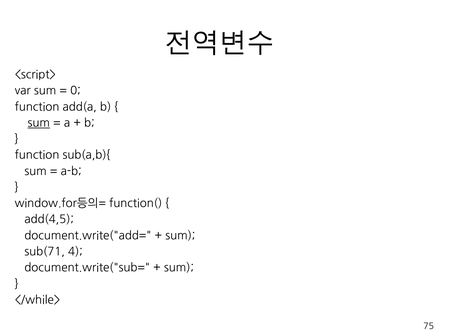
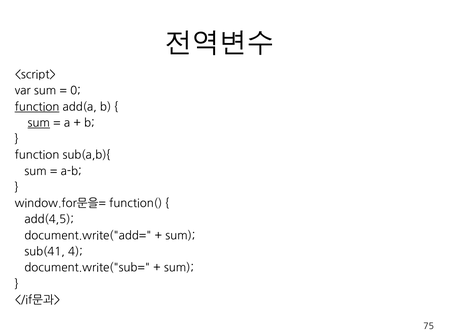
function at (37, 107) underline: none -> present
window.for등의=: window.for등의= -> window.for문을=
sub(71: sub(71 -> sub(41
</while>: </while> -> </if문과>
